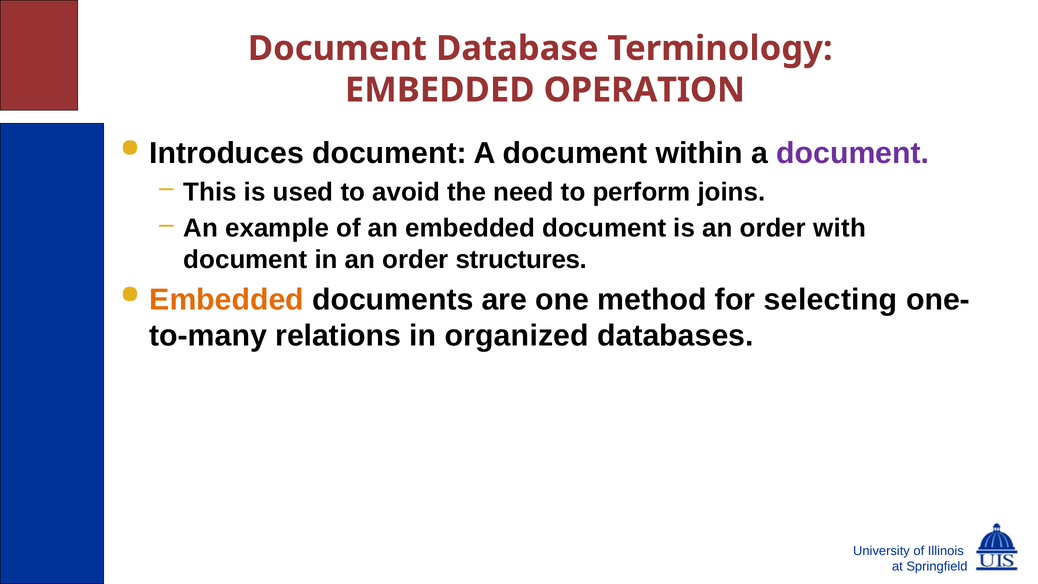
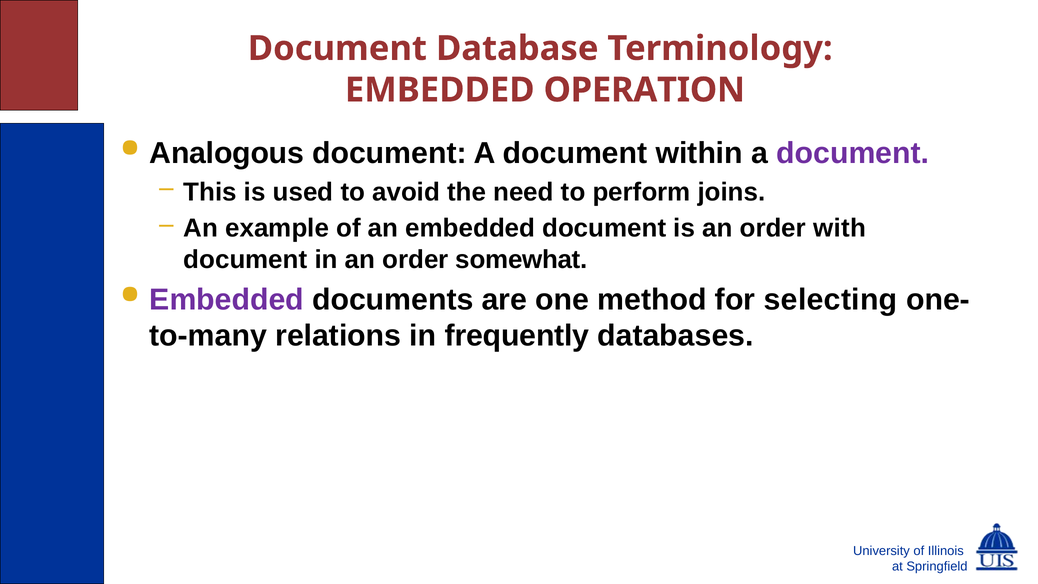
Introduces: Introduces -> Analogous
structures: structures -> somewhat
Embedded at (227, 300) colour: orange -> purple
organized: organized -> frequently
